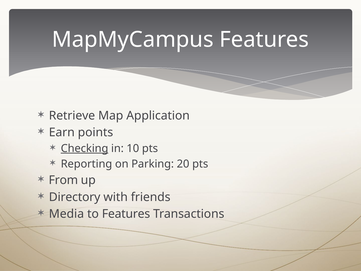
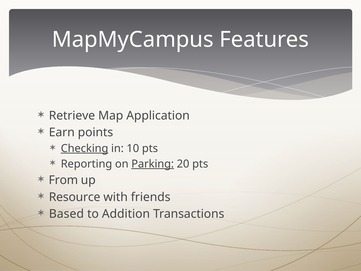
Parking underline: none -> present
Directory: Directory -> Resource
Media: Media -> Based
to Features: Features -> Addition
